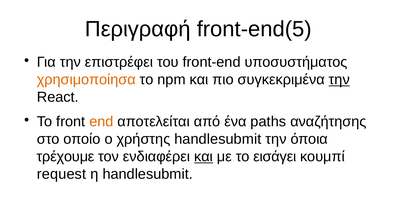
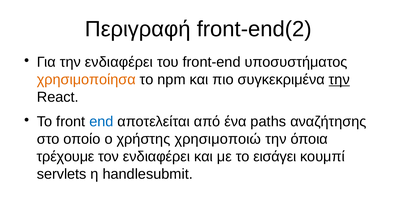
front-end(5: front-end(5 -> front-end(2
την επιστρέφει: επιστρέφει -> ενδιαφέρει
end colour: orange -> blue
χρήστης handlesubmit: handlesubmit -> χρησιμοποιώ
και at (204, 156) underline: present -> none
request: request -> servlets
